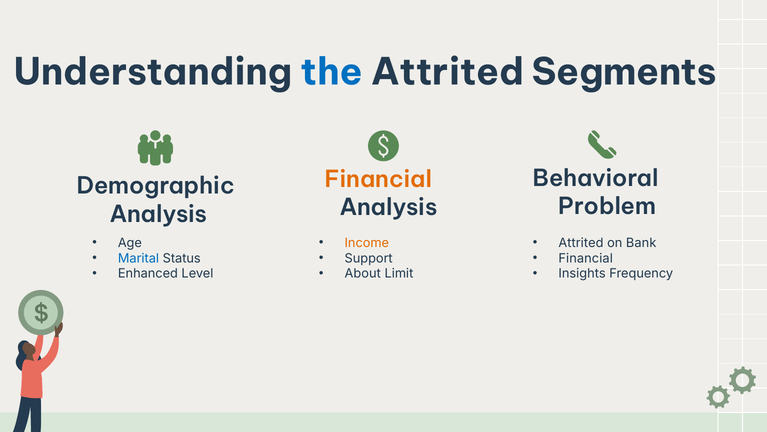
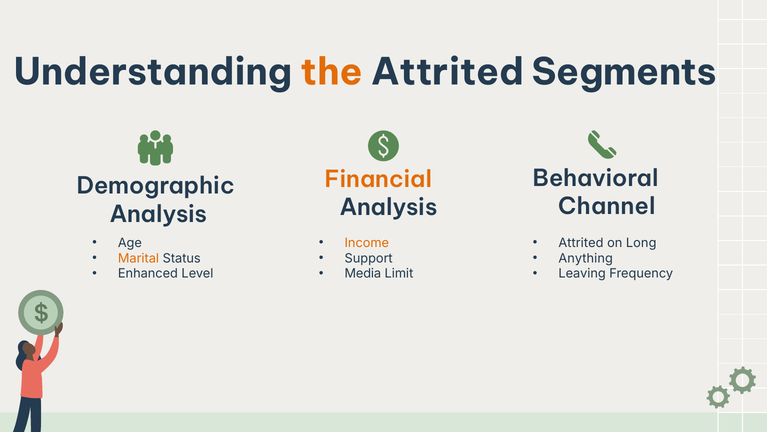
the colour: blue -> orange
Problem: Problem -> Channel
Bank: Bank -> Long
Marital colour: blue -> orange
Financial at (586, 258): Financial -> Anything
About: About -> Media
Insights: Insights -> Leaving
